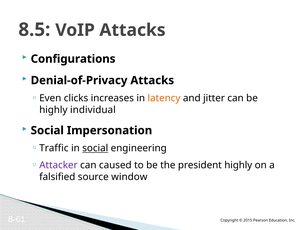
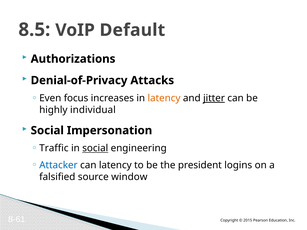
VoIP Attacks: Attacks -> Default
Configurations: Configurations -> Authorizations
clicks: clicks -> focus
jitter underline: none -> present
Attacker colour: purple -> blue
can caused: caused -> latency
president highly: highly -> logins
